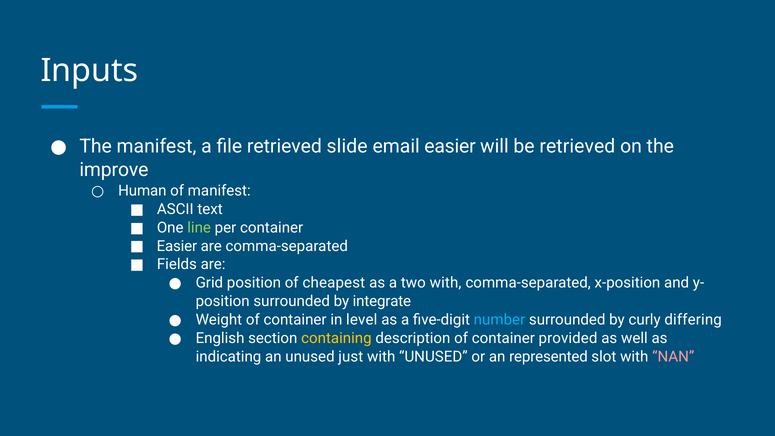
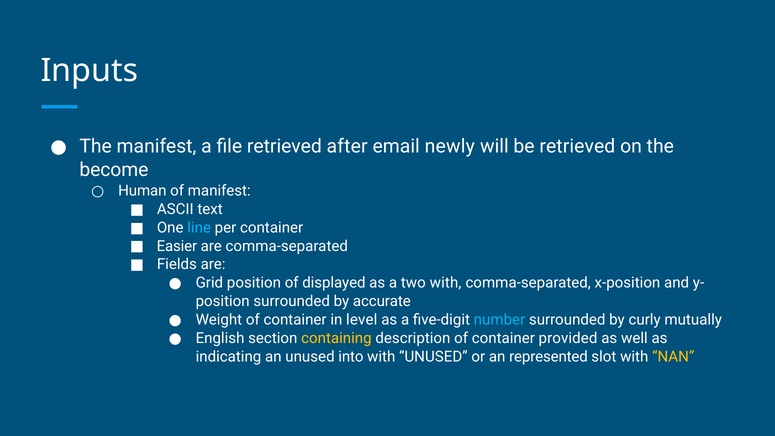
slide: slide -> after
email easier: easier -> newly
improve: improve -> become
line colour: light green -> light blue
cheapest: cheapest -> displayed
integrate: integrate -> accurate
differing: differing -> mutually
just: just -> into
NAN colour: pink -> yellow
